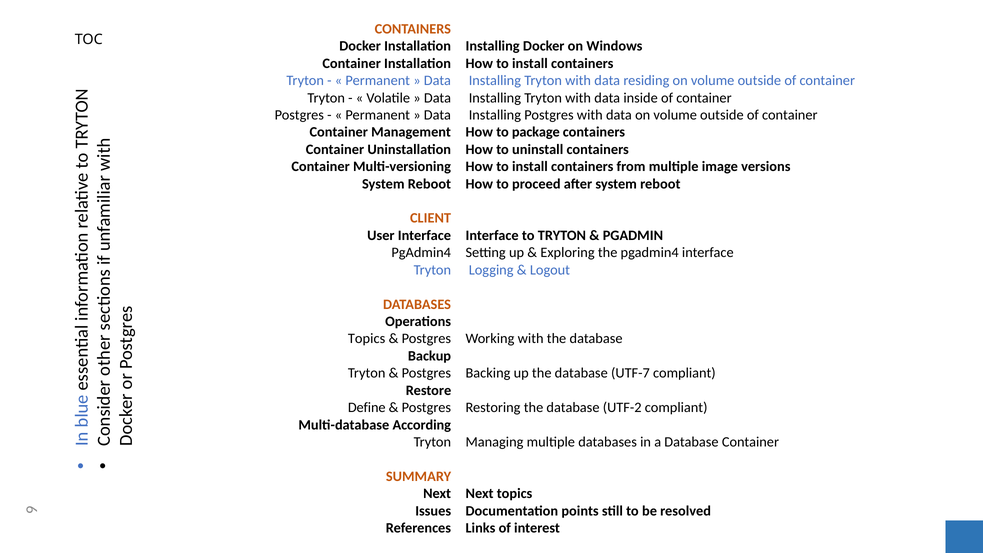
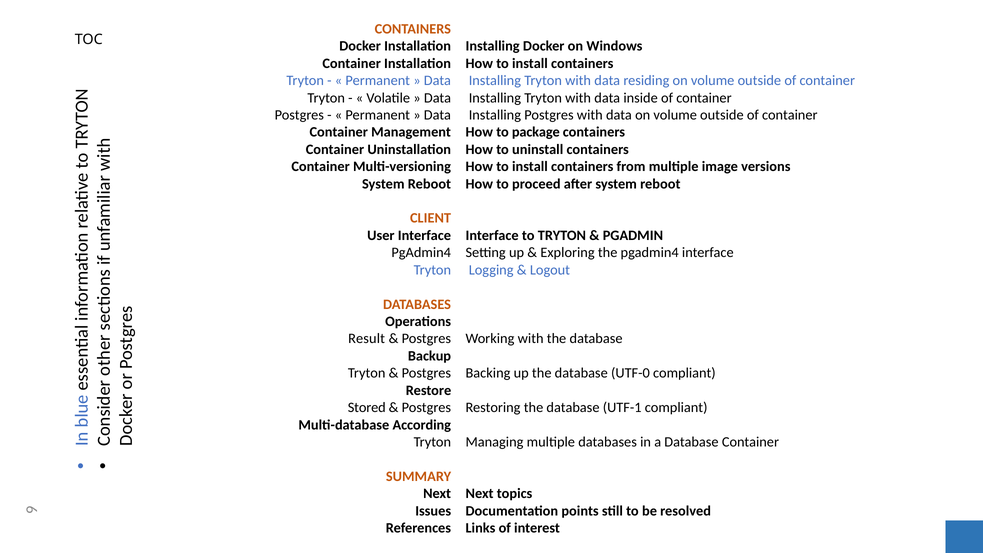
Topics at (367, 339): Topics -> Result
UTF-7: UTF-7 -> UTF-0
Define: Define -> Stored
UTF-2: UTF-2 -> UTF-1
